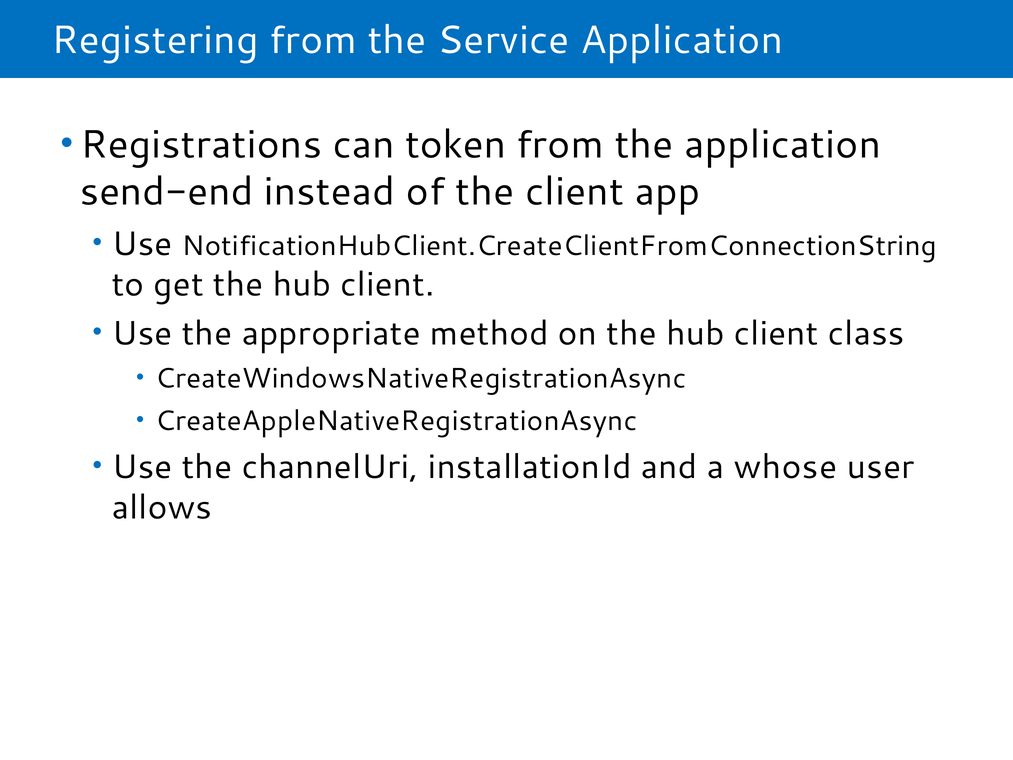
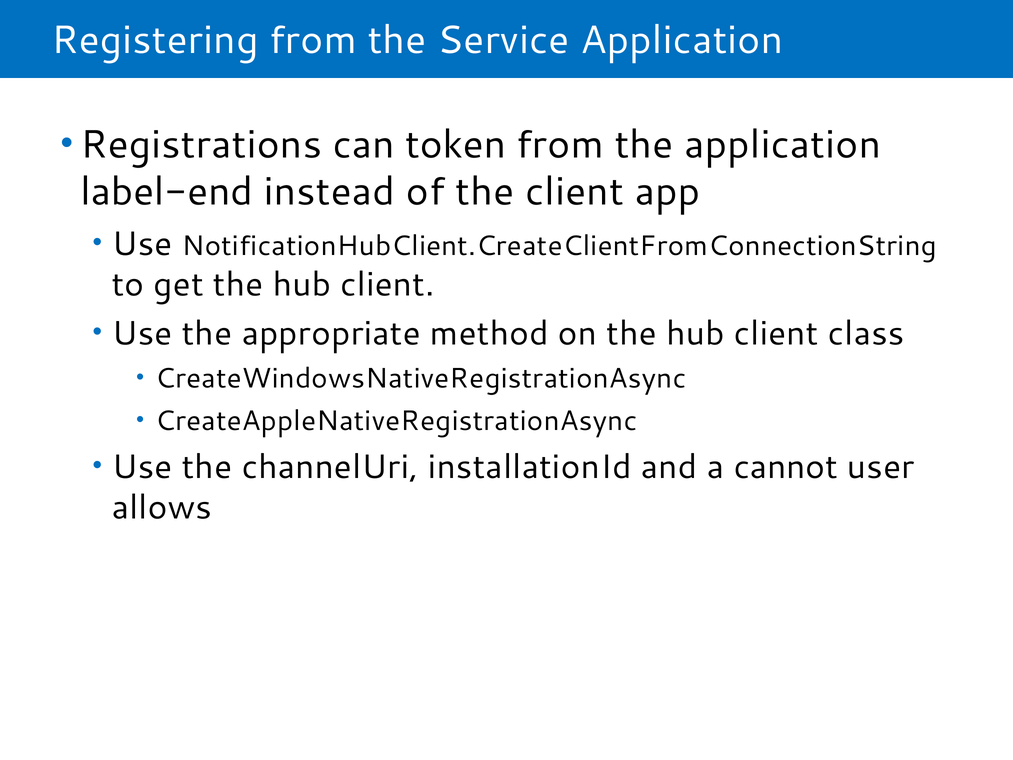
send-end: send-end -> label-end
whose: whose -> cannot
